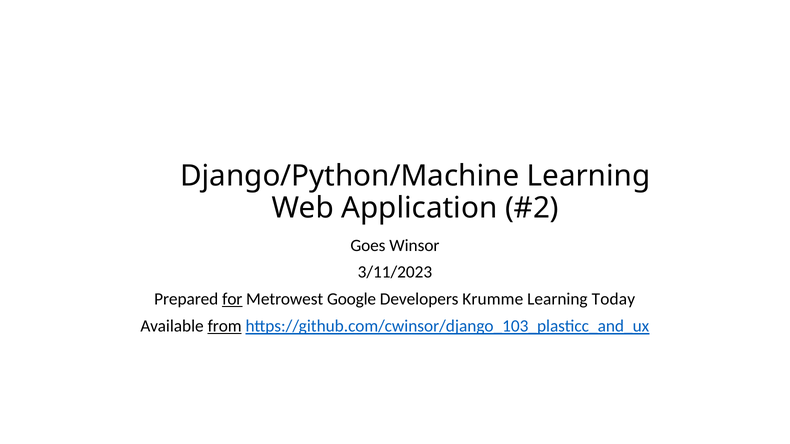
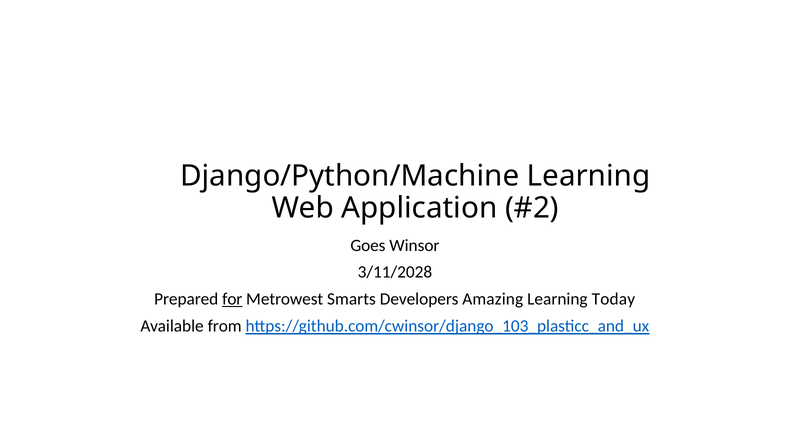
3/11/2023: 3/11/2023 -> 3/11/2028
Google: Google -> Smarts
Krumme: Krumme -> Amazing
from underline: present -> none
